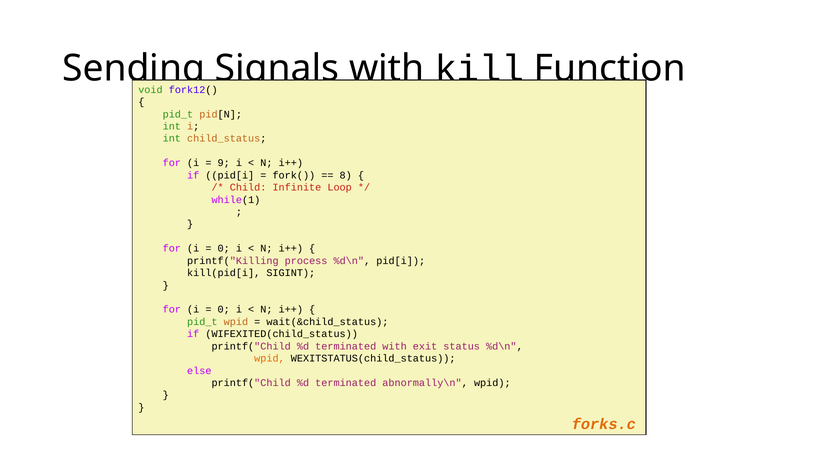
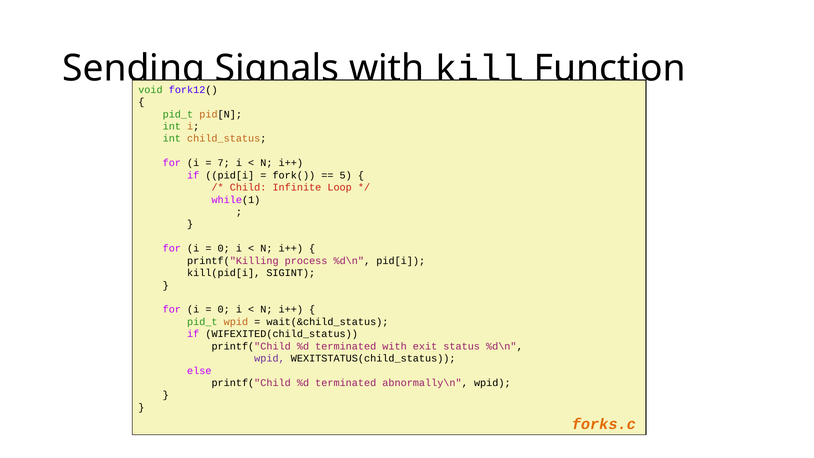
9: 9 -> 7
8: 8 -> 5
wpid at (269, 358) colour: orange -> purple
